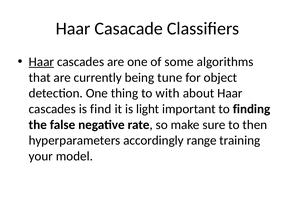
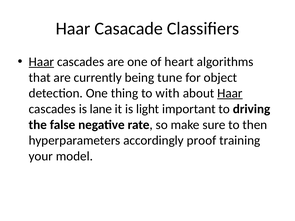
some: some -> heart
Haar at (230, 93) underline: none -> present
find: find -> lane
finding: finding -> driving
range: range -> proof
